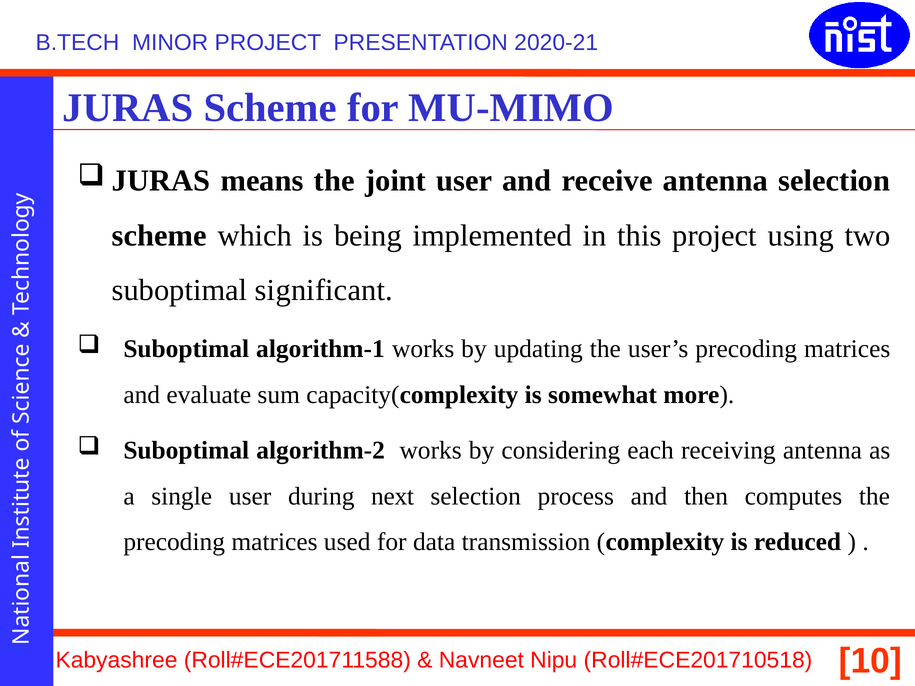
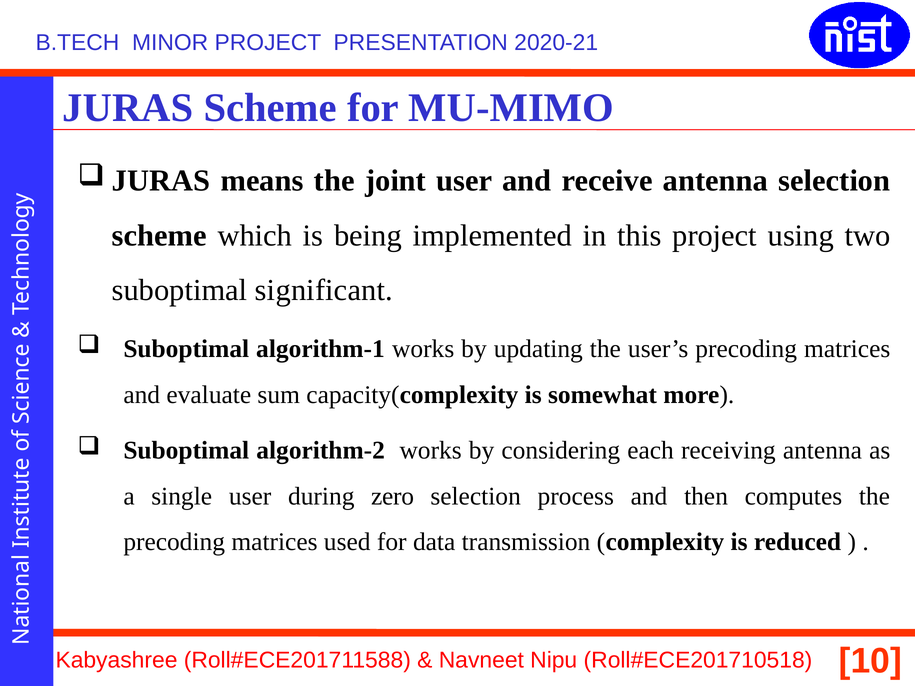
next: next -> zero
